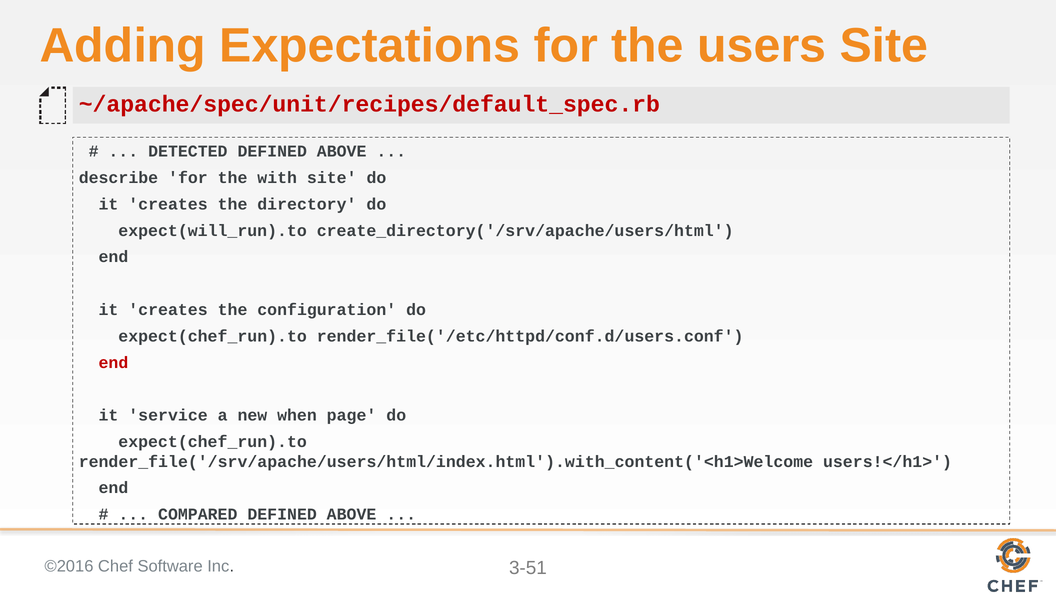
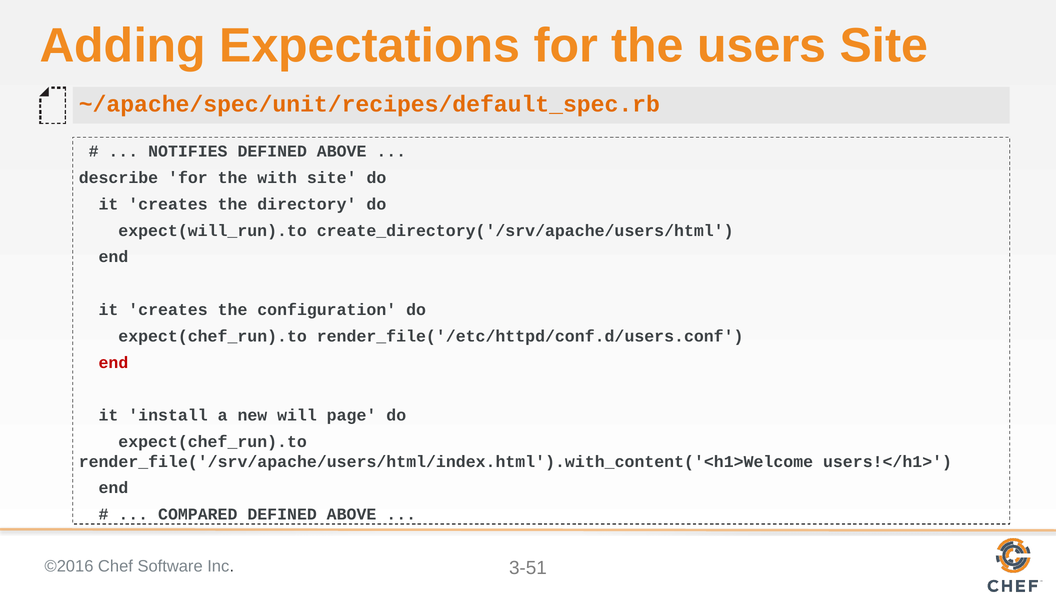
~/apache/spec/unit/recipes/default_spec.rb colour: red -> orange
DETECTED: DETECTED -> NOTIFIES
service: service -> install
when: when -> will
